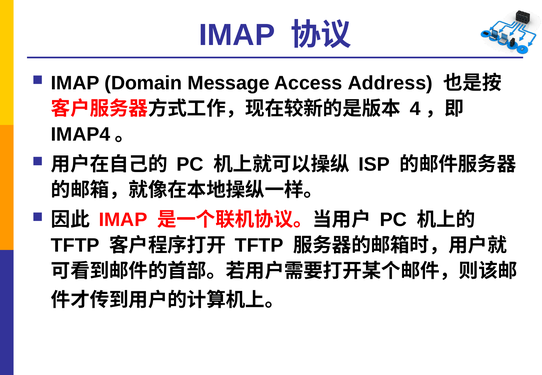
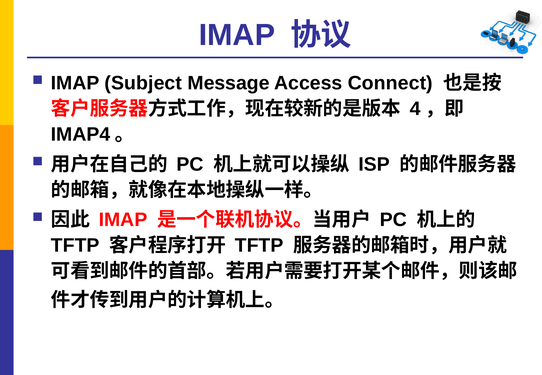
Domain: Domain -> Subject
Address: Address -> Connect
